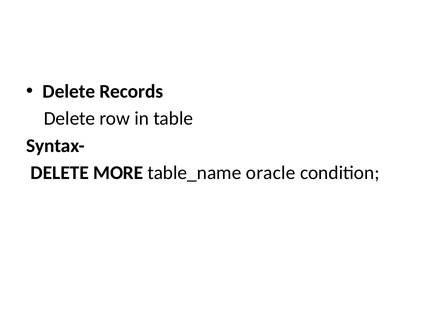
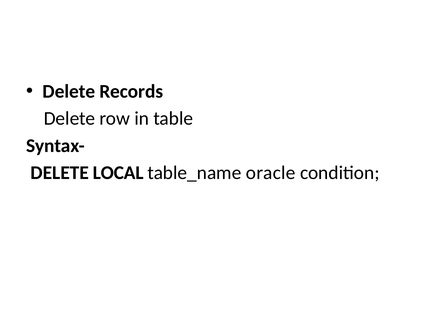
MORE: MORE -> LOCAL
